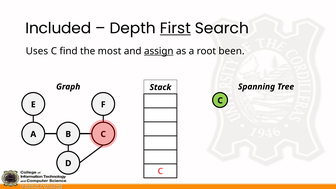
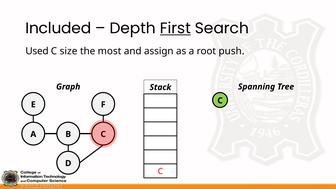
Uses: Uses -> Used
find: find -> size
assign underline: present -> none
been: been -> push
